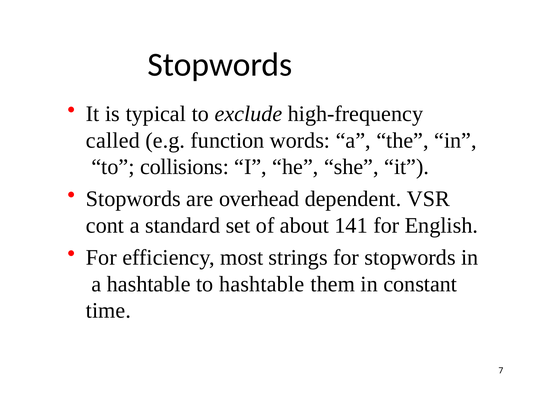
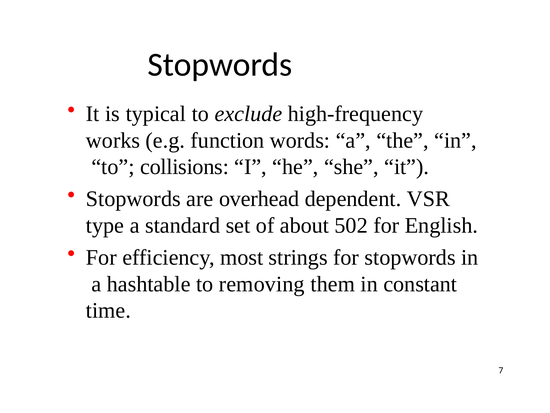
called: called -> works
cont: cont -> type
141: 141 -> 502
to hashtable: hashtable -> removing
